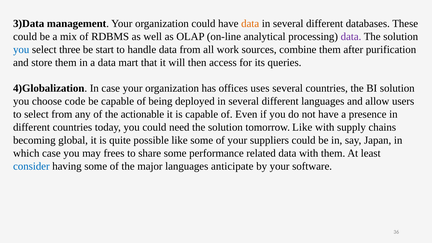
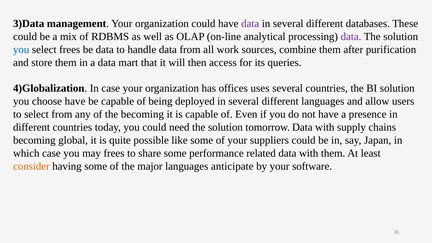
data at (250, 24) colour: orange -> purple
select three: three -> frees
be start: start -> data
choose code: code -> have
the actionable: actionable -> becoming
tomorrow Like: Like -> Data
consider colour: blue -> orange
